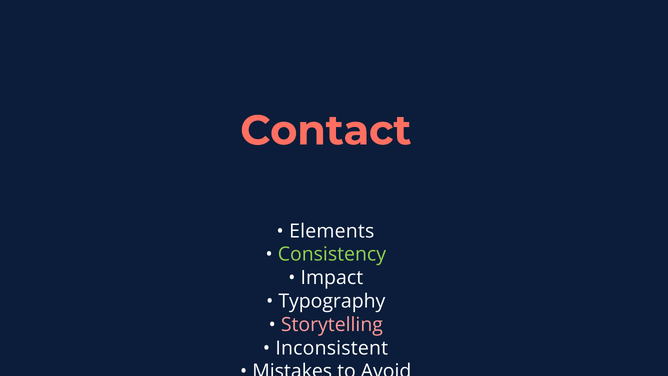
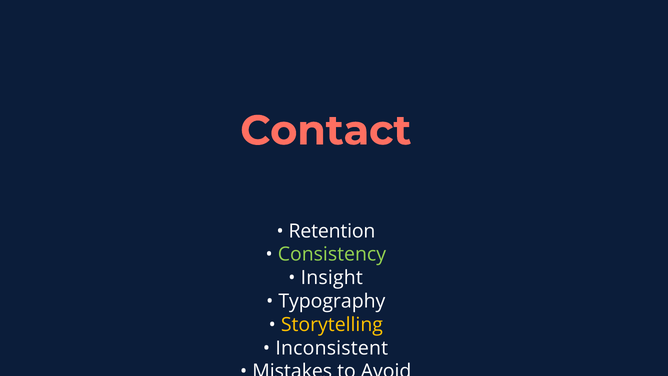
Elements: Elements -> Retention
Impact: Impact -> Insight
Storytelling colour: pink -> yellow
